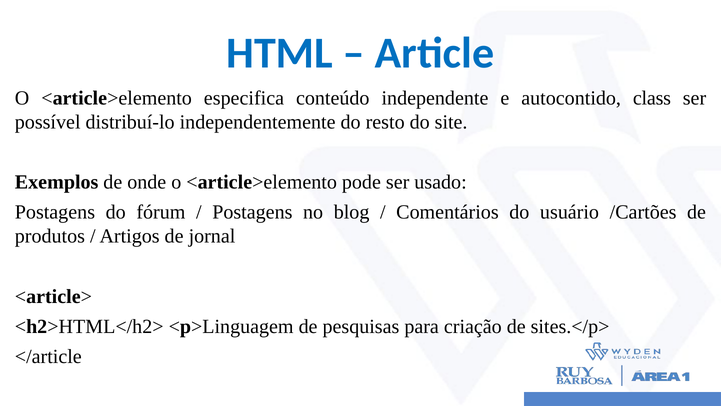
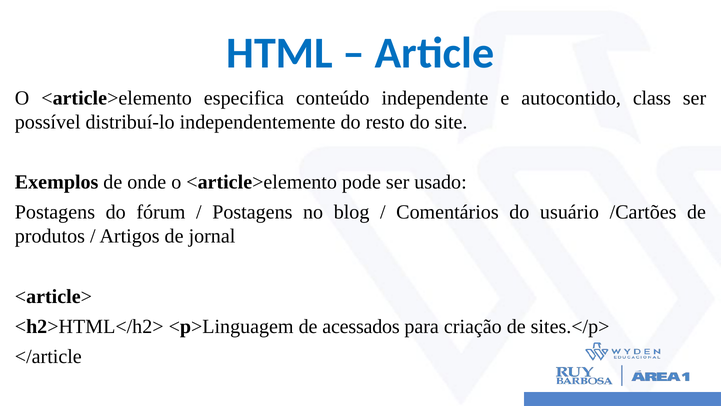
pesquisas: pesquisas -> acessados
